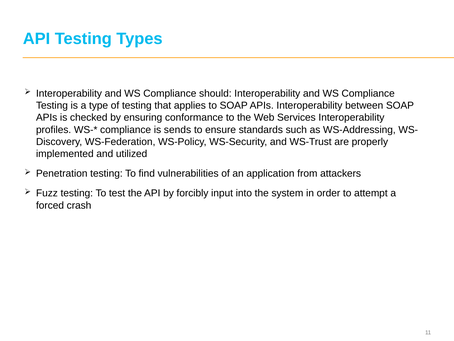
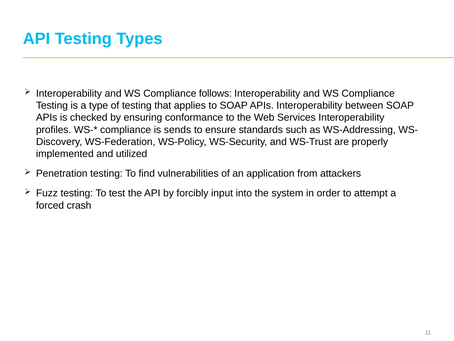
should: should -> follows
